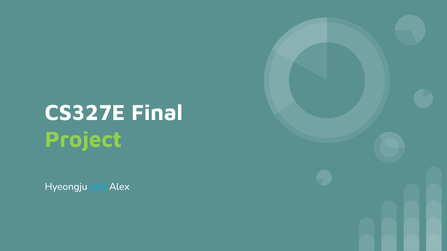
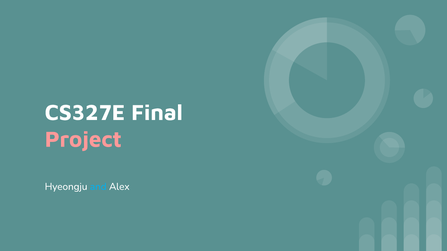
Project colour: light green -> pink
